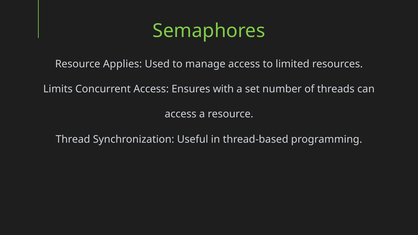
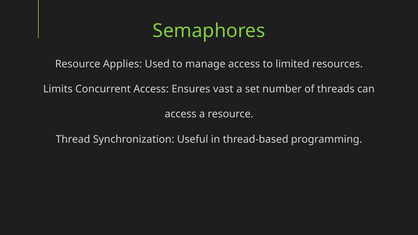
with: with -> vast
